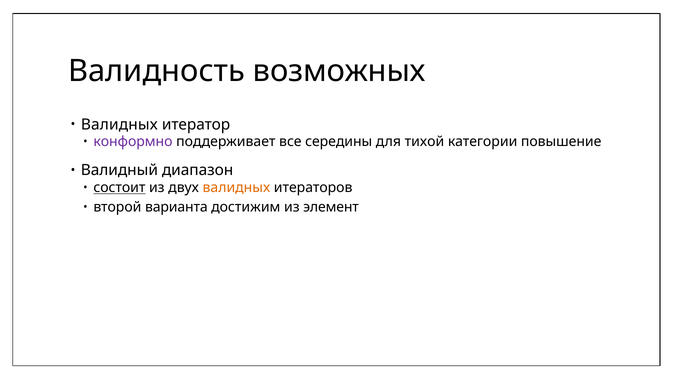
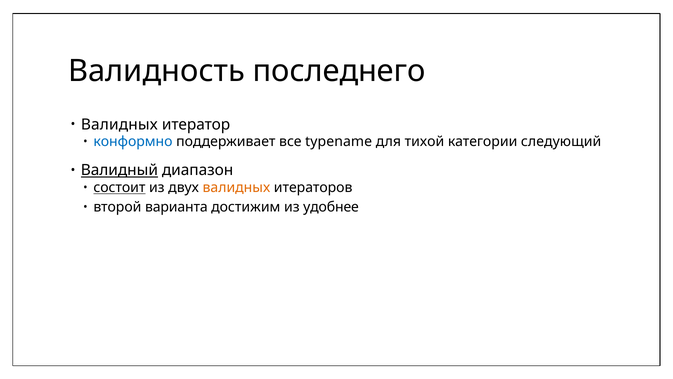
возможных: возможных -> последнего
конформно colour: purple -> blue
середины: середины -> typename
повышение: повышение -> следующий
Валидный underline: none -> present
элемент: элемент -> удобнее
